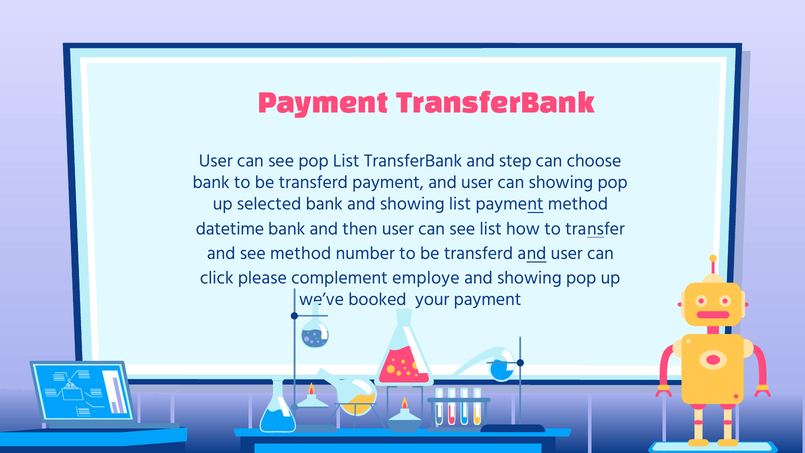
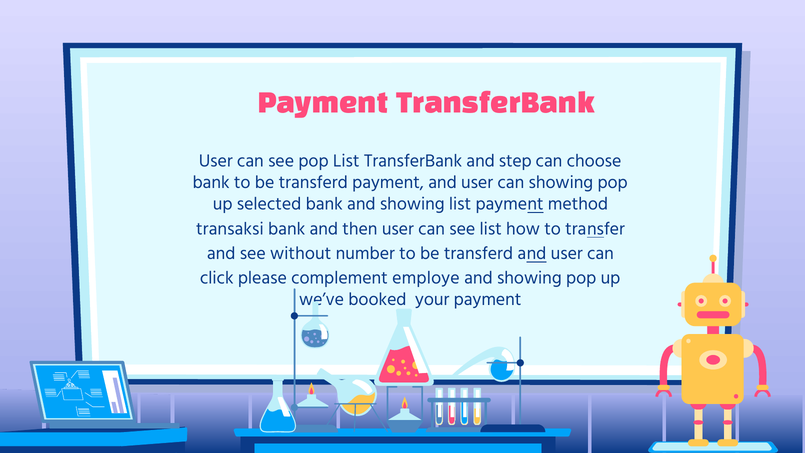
datetime: datetime -> transaksi
see method: method -> without
